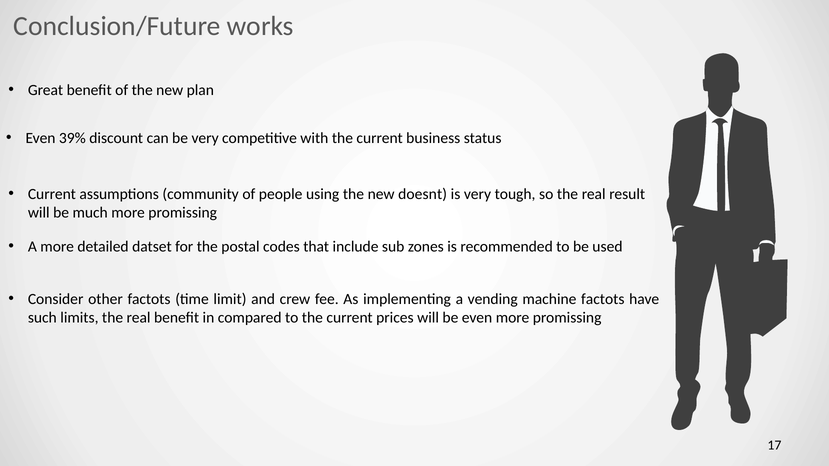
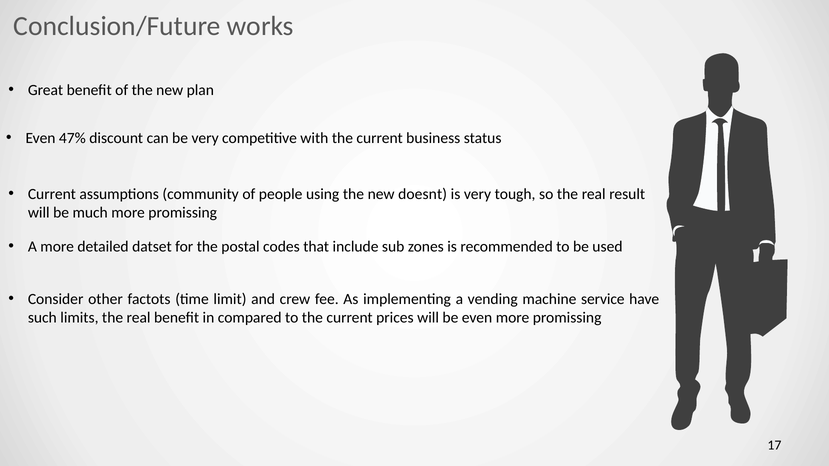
39%: 39% -> 47%
machine factots: factots -> service
